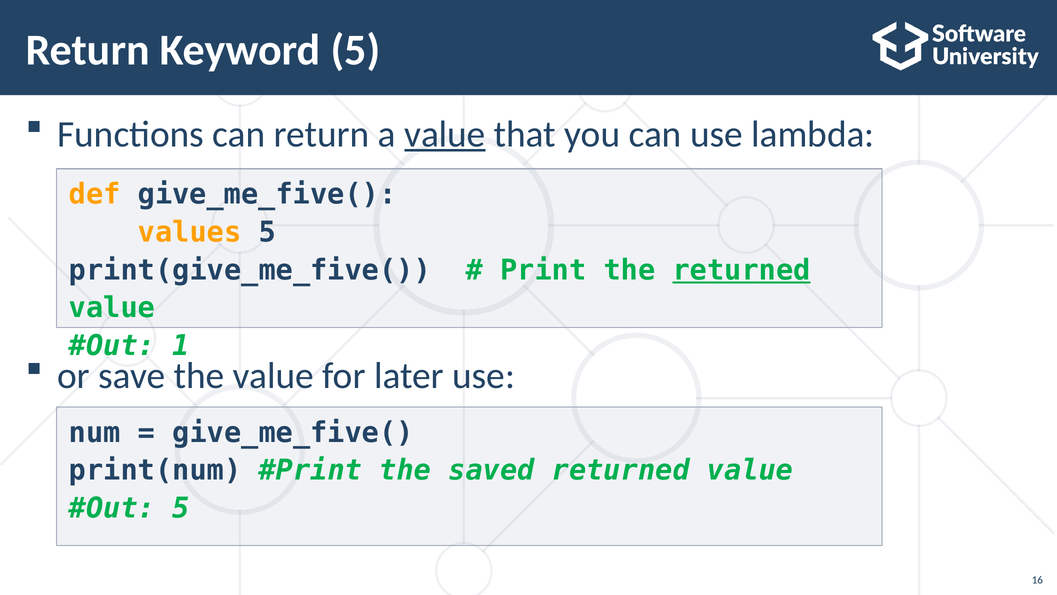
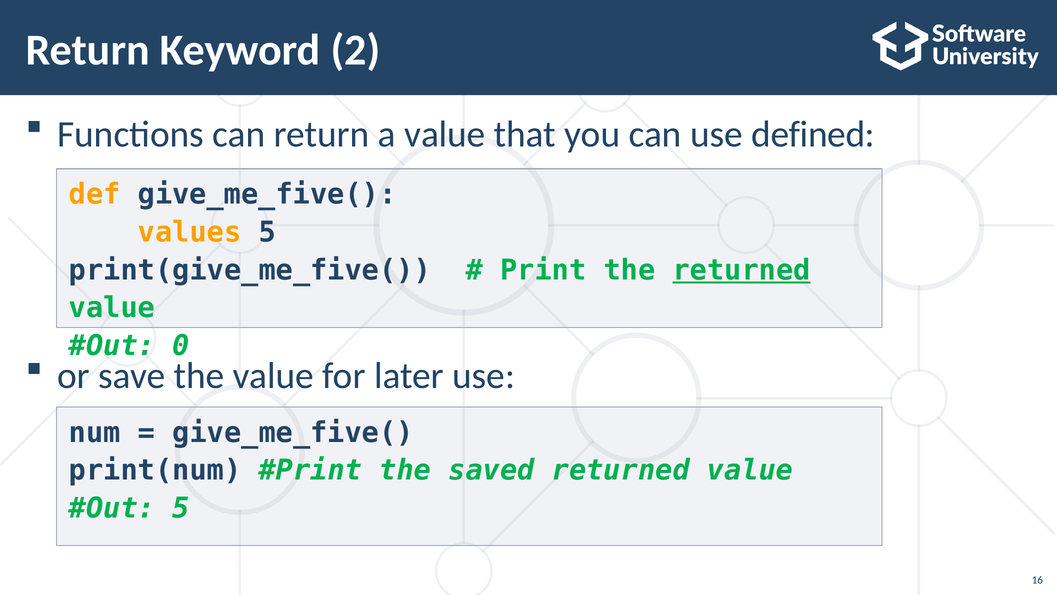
Keyword 5: 5 -> 2
value at (445, 134) underline: present -> none
lambda: lambda -> defined
1: 1 -> 0
